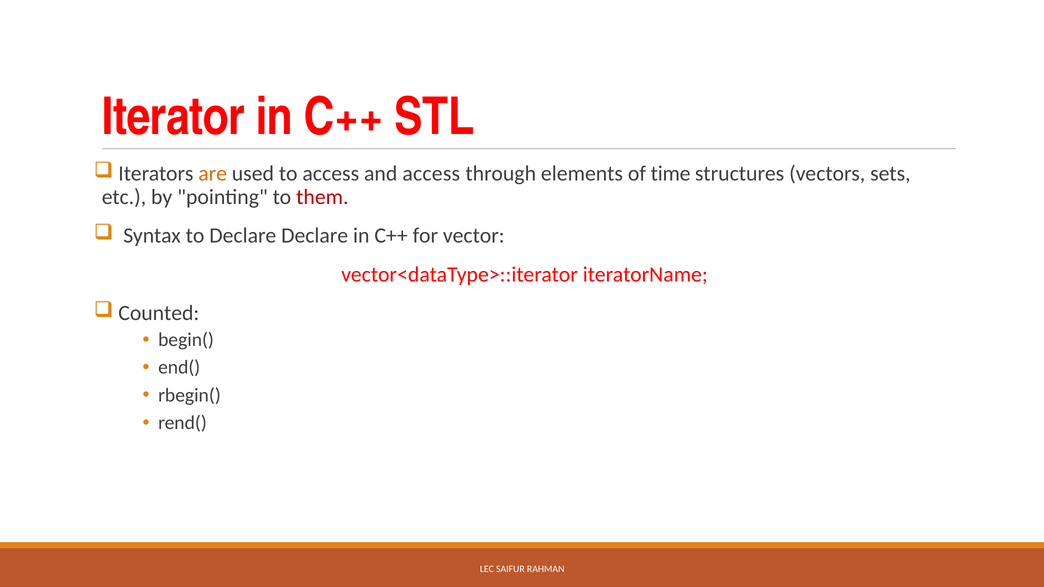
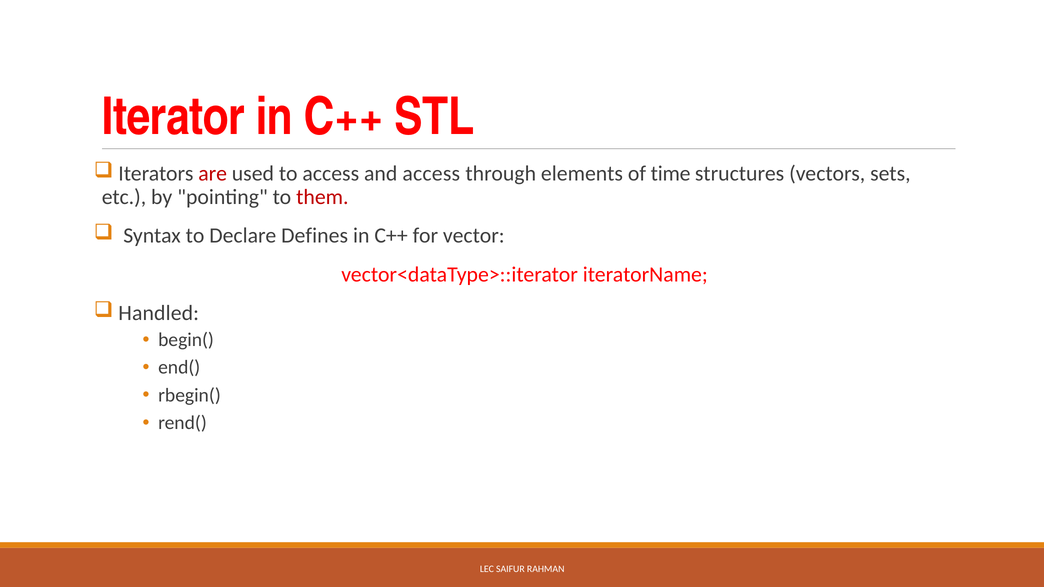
are colour: orange -> red
Declare Declare: Declare -> Defines
Counted: Counted -> Handled
